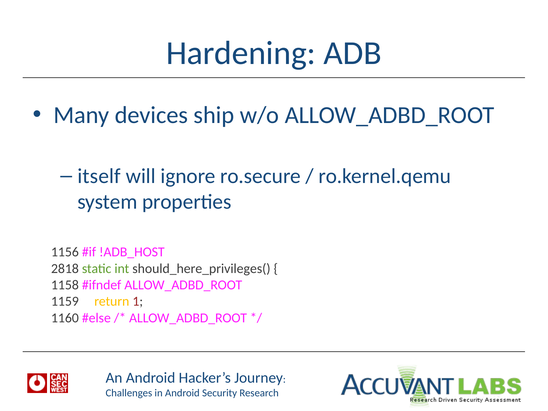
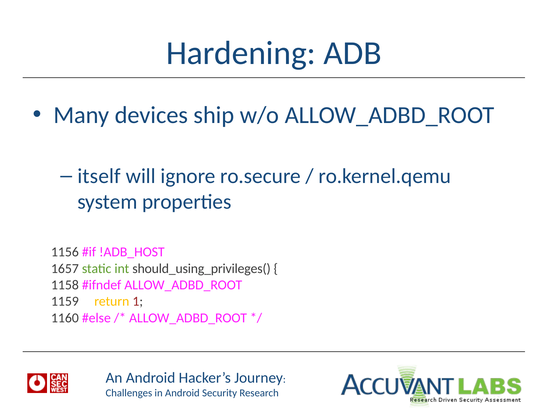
2818: 2818 -> 1657
should_here_privileges(: should_here_privileges( -> should_using_privileges(
